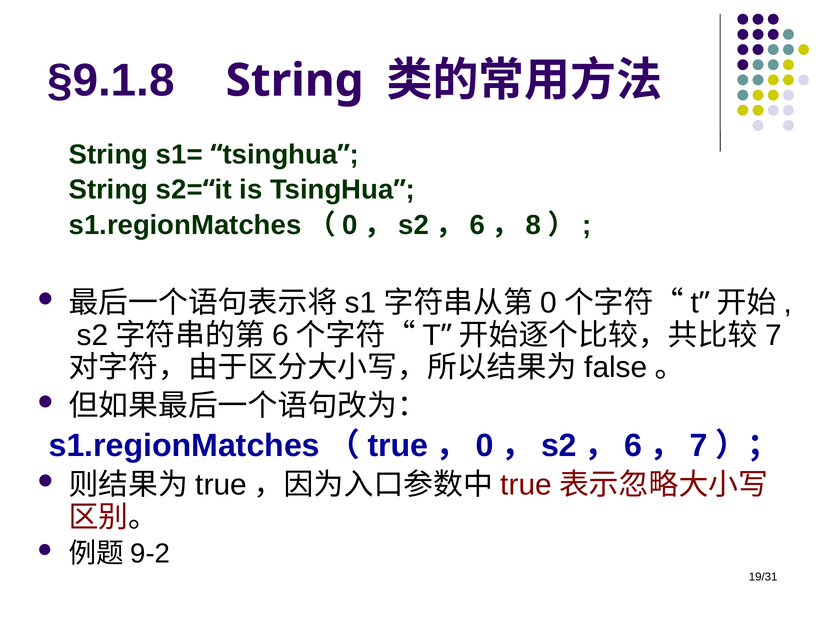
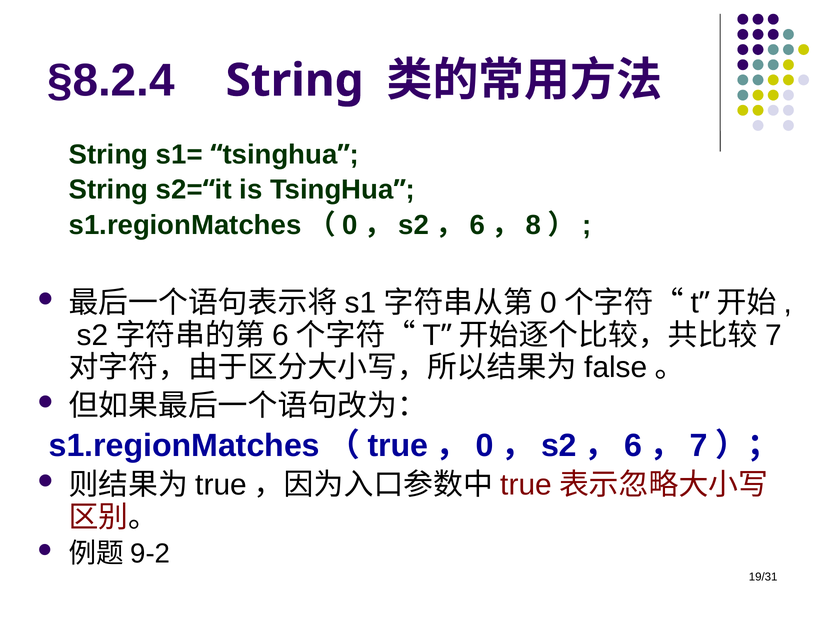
§9.1.8: §9.1.8 -> §8.2.4
